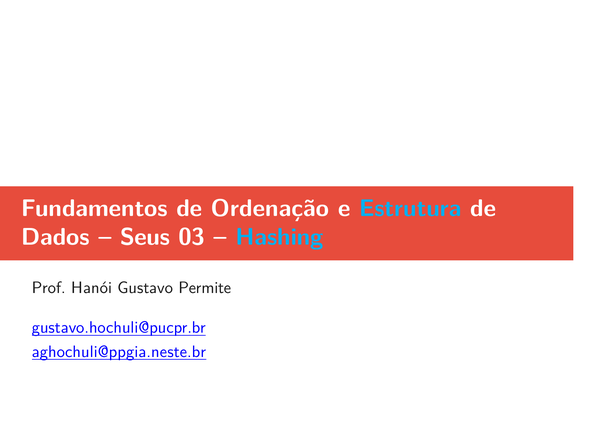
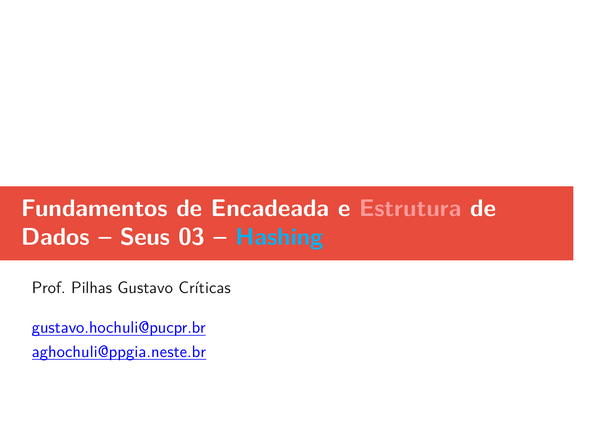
Ordenação: Ordenação -> Encadeada
Estrutura colour: light blue -> pink
Hanói: Hanói -> Pilhas
Permite: Permite -> Críticas
